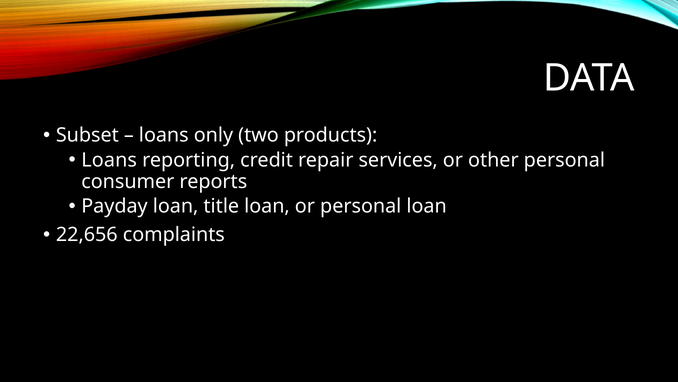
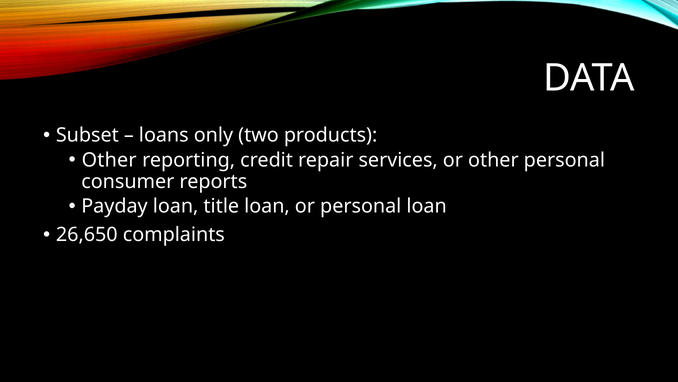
Loans at (109, 160): Loans -> Other
22,656: 22,656 -> 26,650
